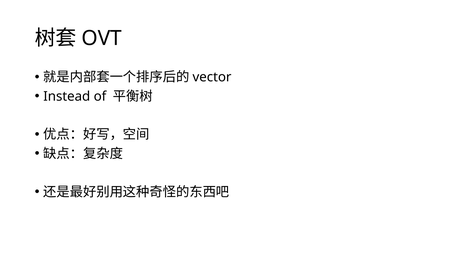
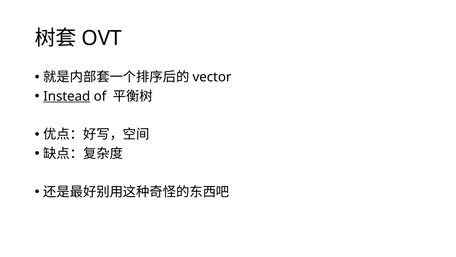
Instead underline: none -> present
